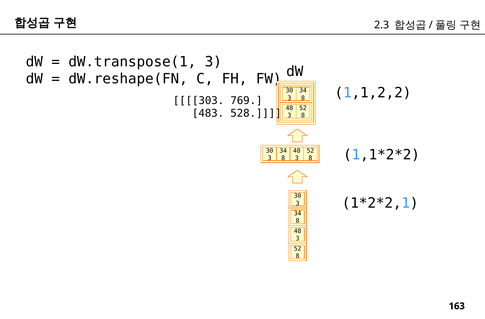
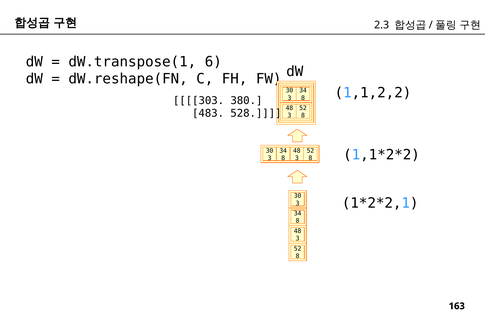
dW.transpose(1 3: 3 -> 6
769: 769 -> 380
